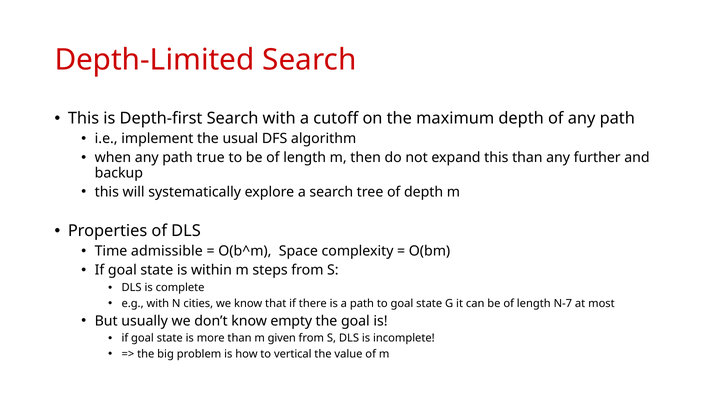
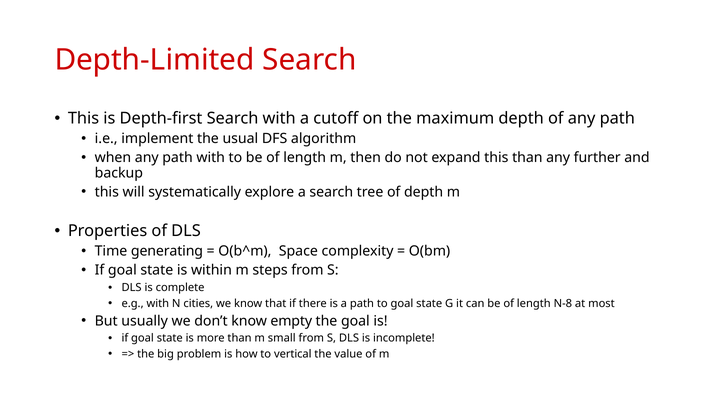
path true: true -> with
admissible: admissible -> generating
N-7: N-7 -> N-8
given: given -> small
